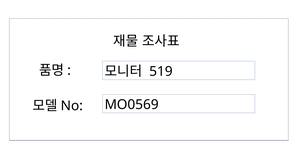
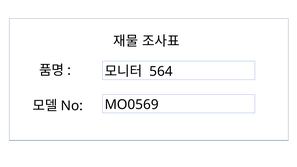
519: 519 -> 564
